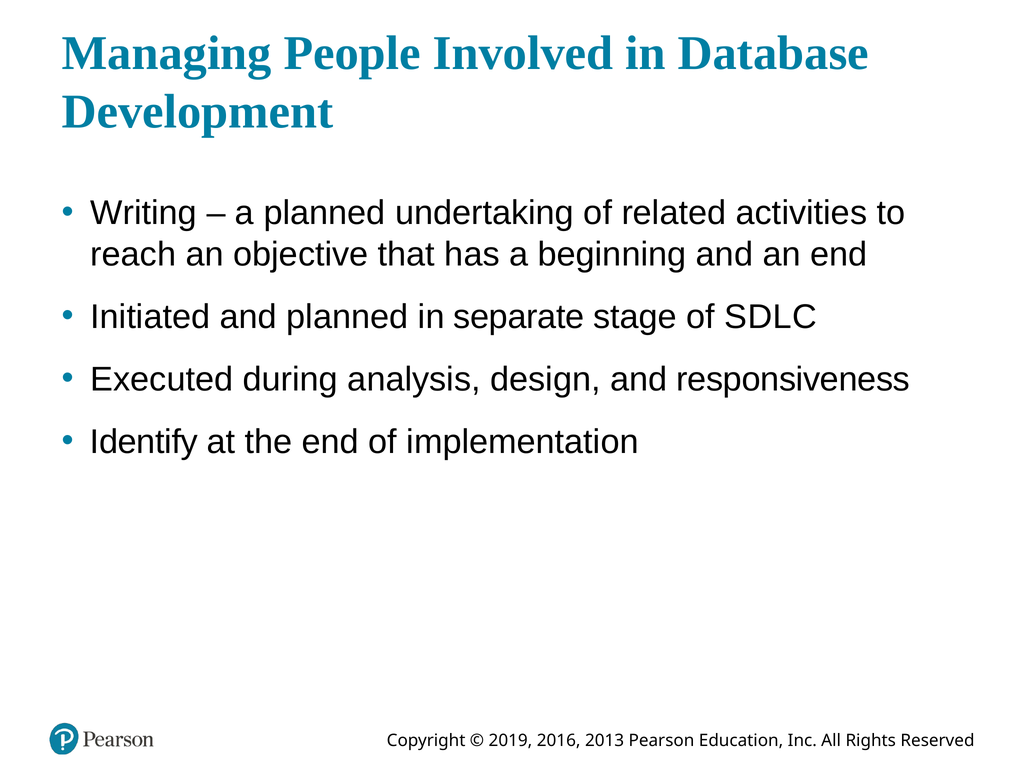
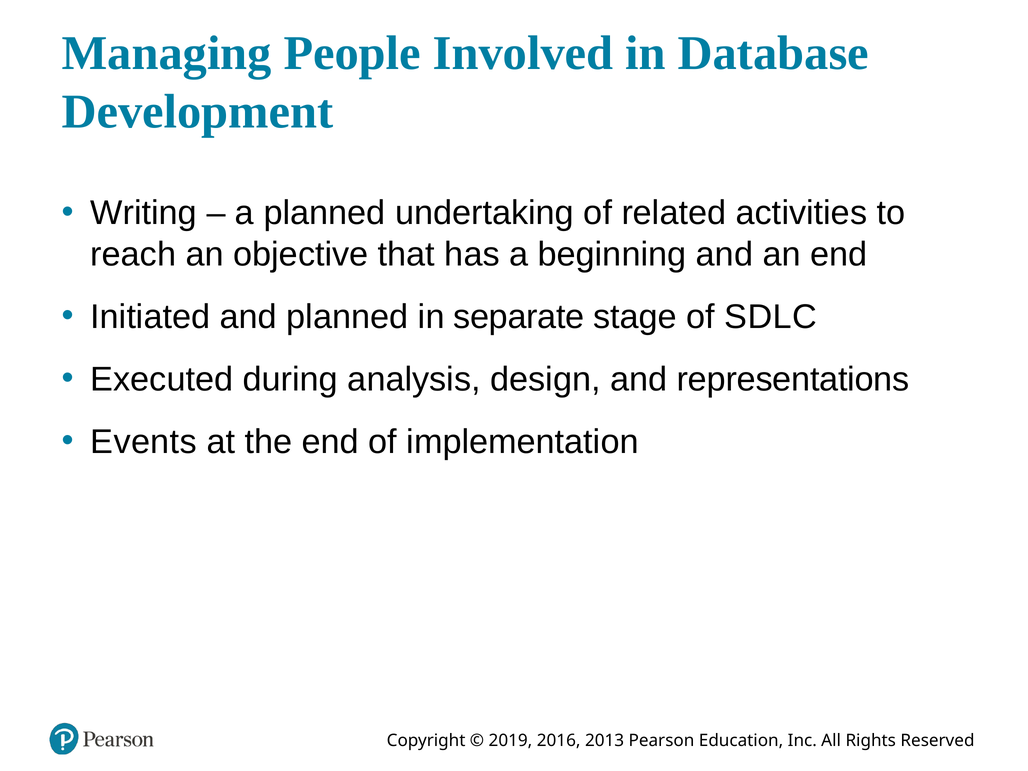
responsiveness: responsiveness -> representations
Identify: Identify -> Events
